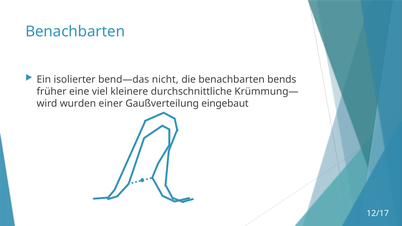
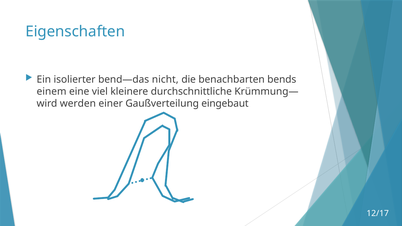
Benachbarten at (75, 32): Benachbarten -> Eigenschaften
früher: früher -> einem
wurden: wurden -> werden
